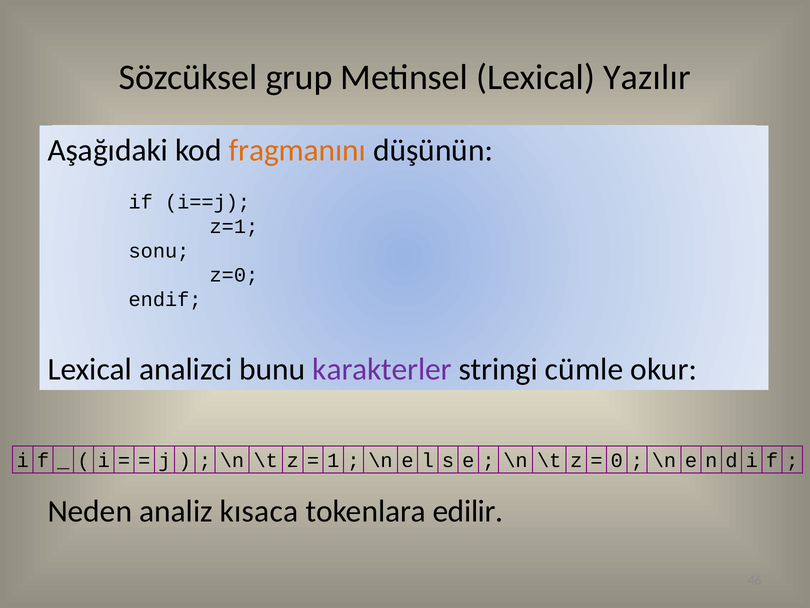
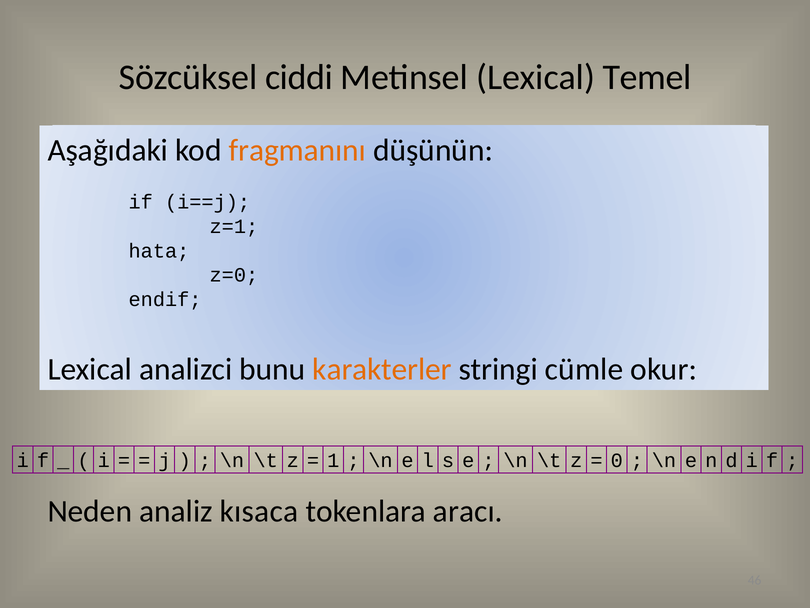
grup: grup -> ciddi
Yazılır: Yazılır -> Temel
sonu: sonu -> hata
karakterler colour: purple -> orange
edilir: edilir -> aracı
